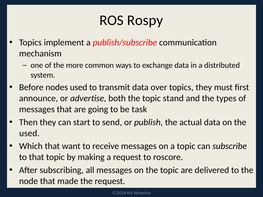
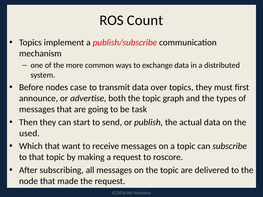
Rospy: Rospy -> Count
nodes used: used -> case
stand: stand -> graph
